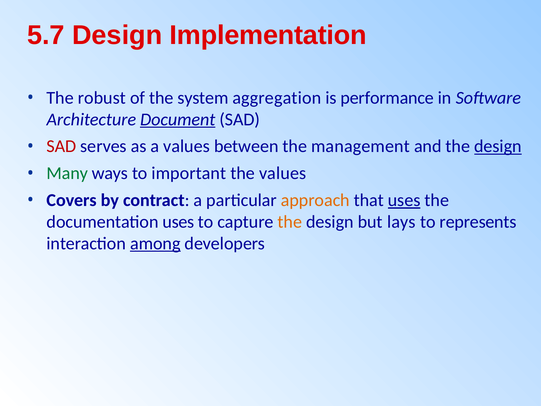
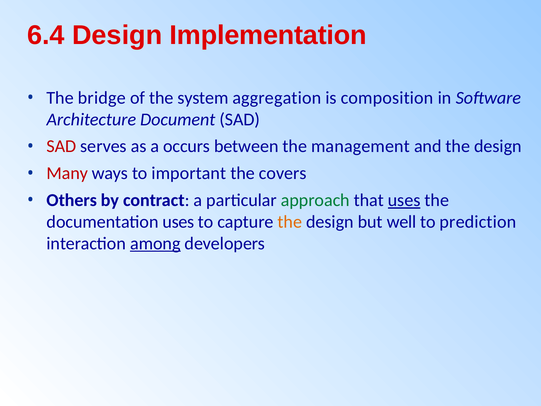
5.7: 5.7 -> 6.4
robust: robust -> bridge
performance: performance -> composition
Document underline: present -> none
a values: values -> occurs
design at (498, 146) underline: present -> none
Many colour: green -> red
the values: values -> covers
Covers: Covers -> Others
approach colour: orange -> green
lays: lays -> well
represents: represents -> prediction
